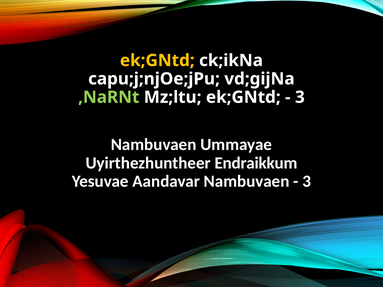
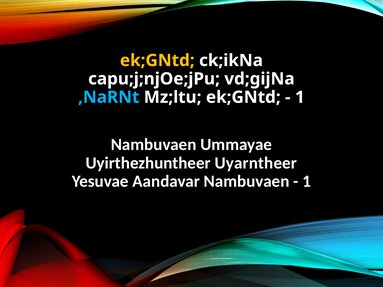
,NaRNt colour: light green -> light blue
3 at (300, 97): 3 -> 1
Endraikkum: Endraikkum -> Uyarntheer
3 at (307, 182): 3 -> 1
